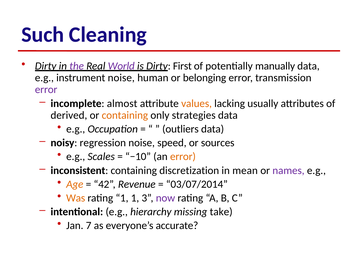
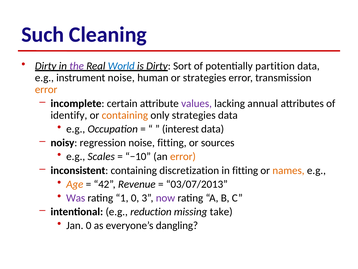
World colour: purple -> blue
First: First -> Sort
manually: manually -> partition
or belonging: belonging -> strategies
error at (46, 89) colour: purple -> orange
almost: almost -> certain
values colour: orange -> purple
usually: usually -> annual
derived: derived -> identify
outliers: outliers -> interest
noise speed: speed -> fitting
in mean: mean -> fitting
names colour: purple -> orange
03/07/2014: 03/07/2014 -> 03/07/2013
Was colour: orange -> purple
1 1: 1 -> 0
hierarchy: hierarchy -> reduction
Jan 7: 7 -> 0
accurate: accurate -> dangling
